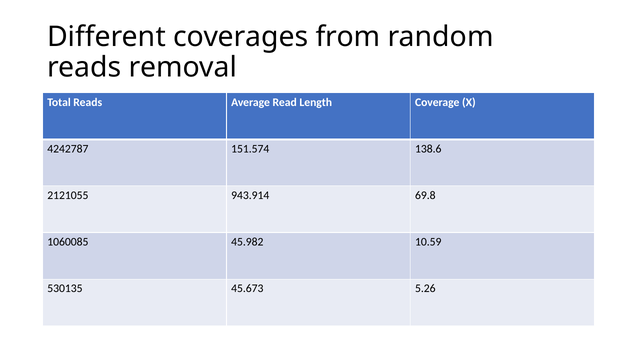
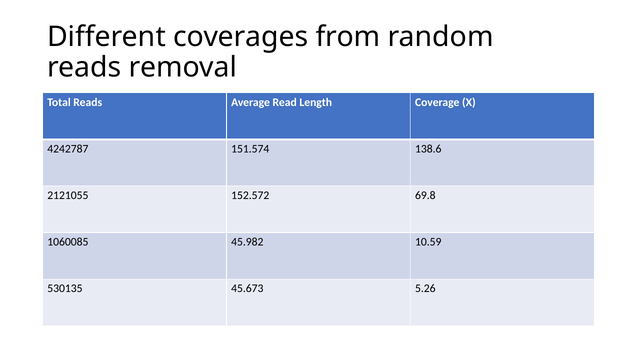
943.914: 943.914 -> 152.572
